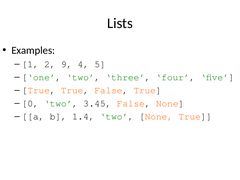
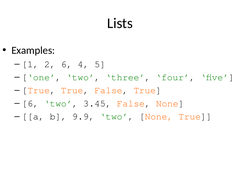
2 9: 9 -> 6
0 at (30, 103): 0 -> 6
1.4: 1.4 -> 9.9
